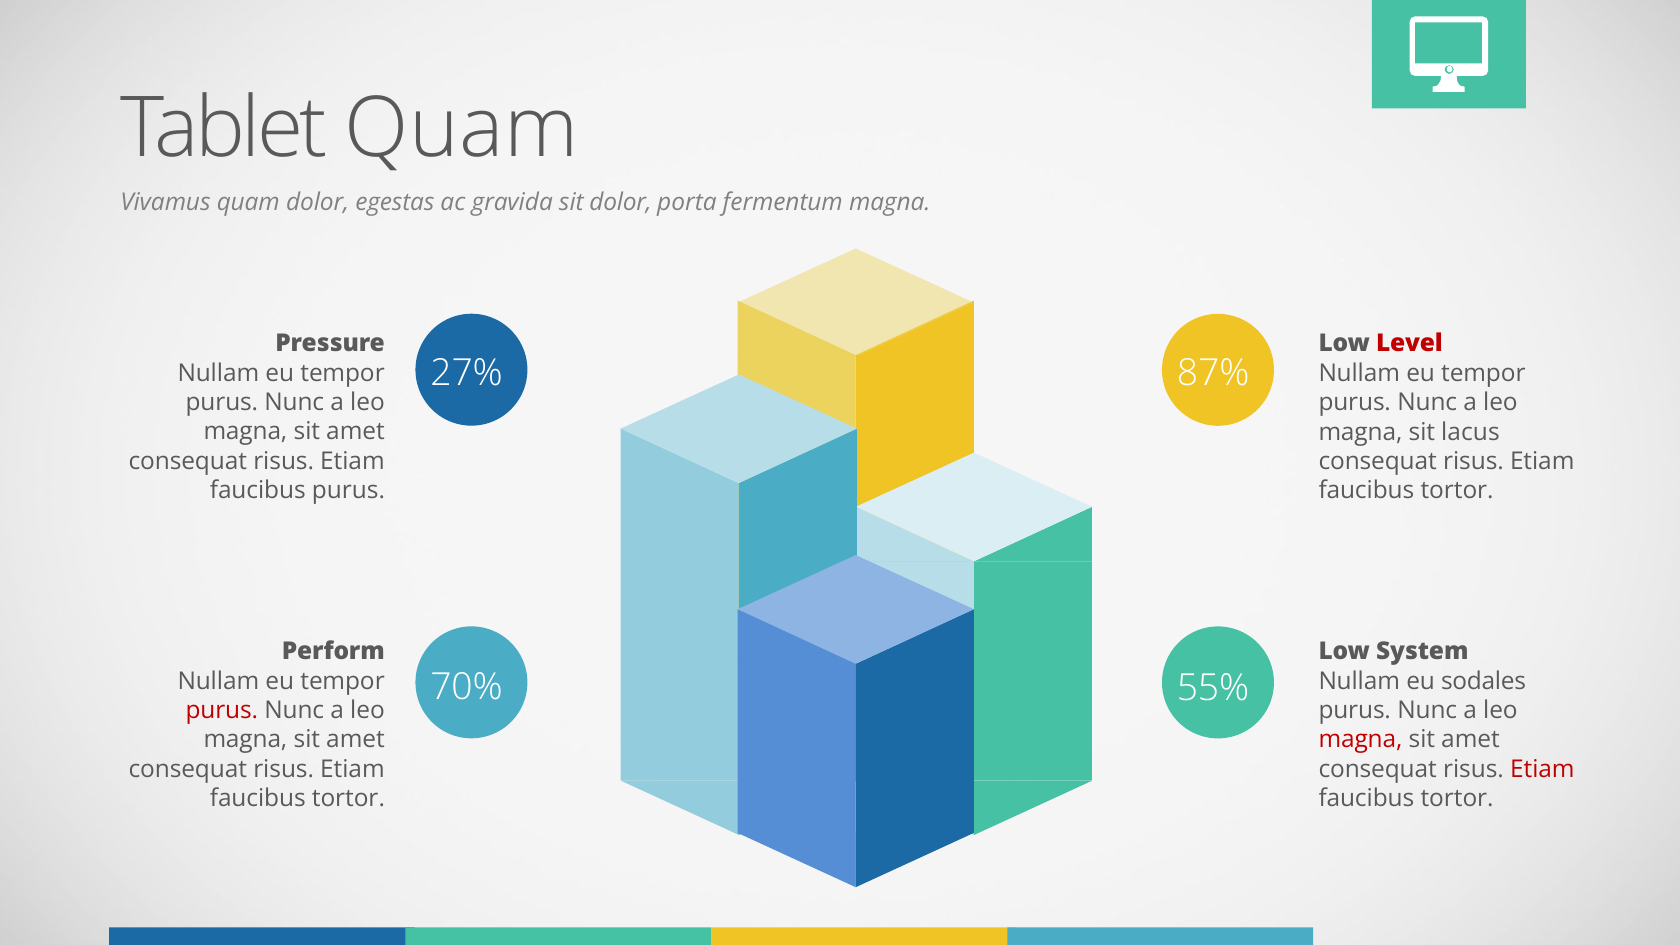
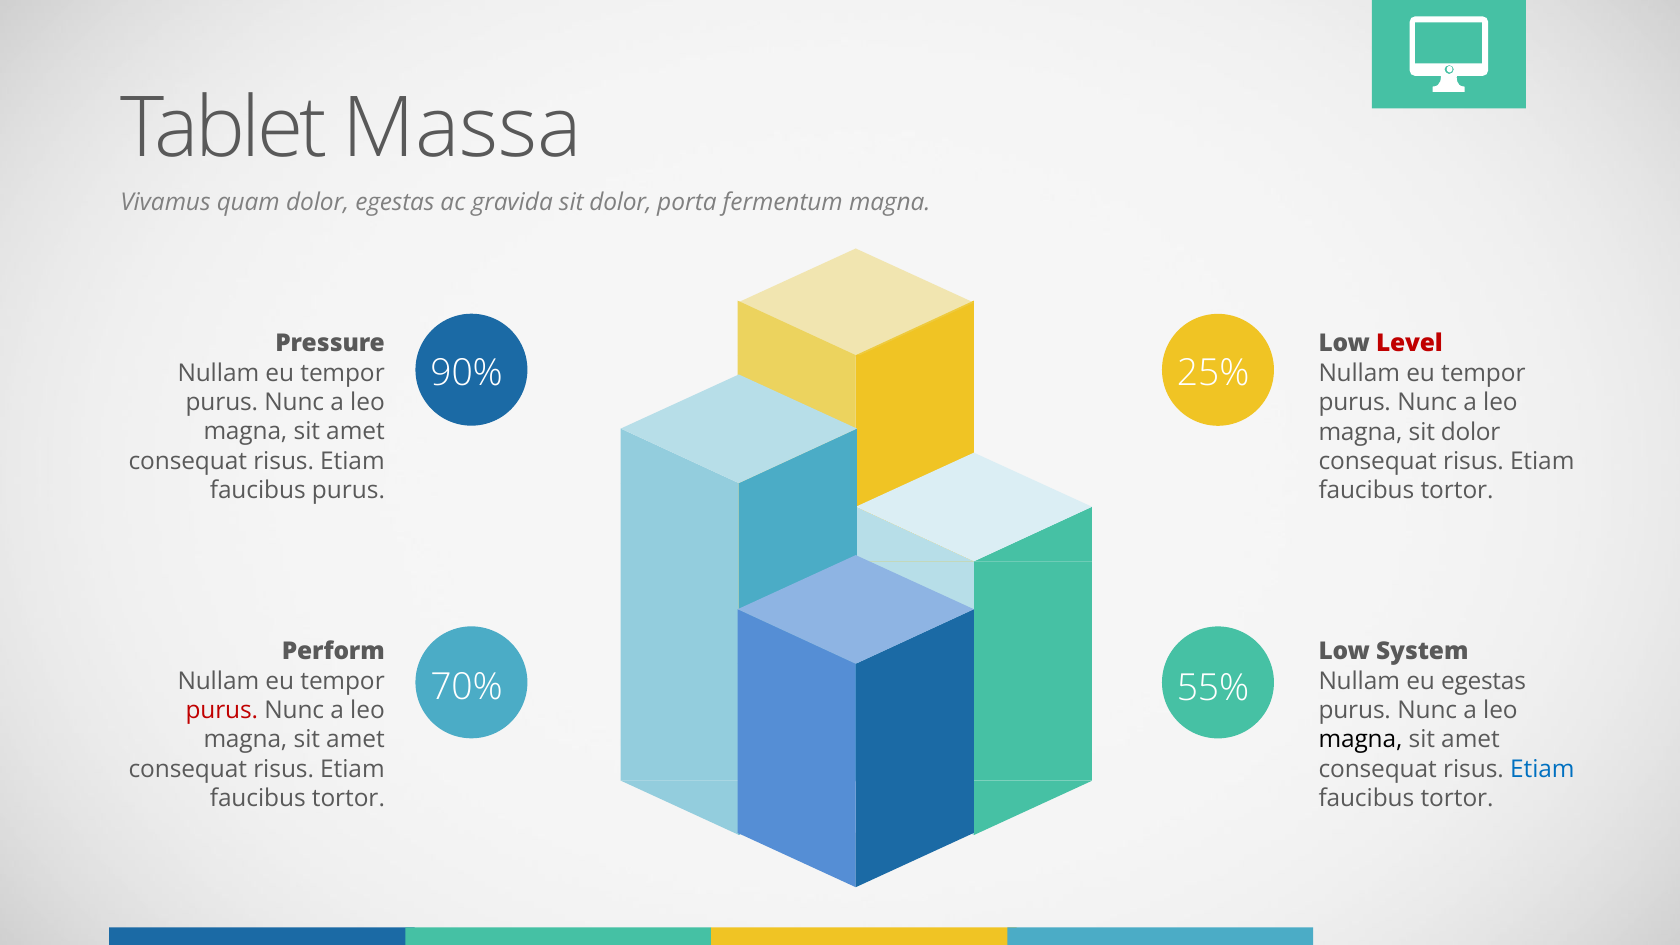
Tablet Quam: Quam -> Massa
27%: 27% -> 90%
87%: 87% -> 25%
magna sit lacus: lacus -> dolor
eu sodales: sodales -> egestas
magna at (1360, 740) colour: red -> black
Etiam at (1542, 769) colour: red -> blue
